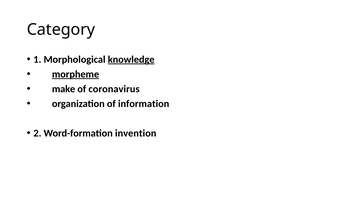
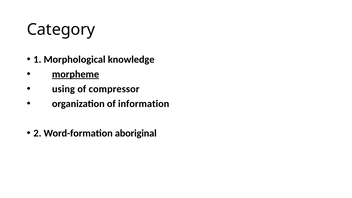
knowledge underline: present -> none
make: make -> using
coronavirus: coronavirus -> compressor
invention: invention -> aboriginal
